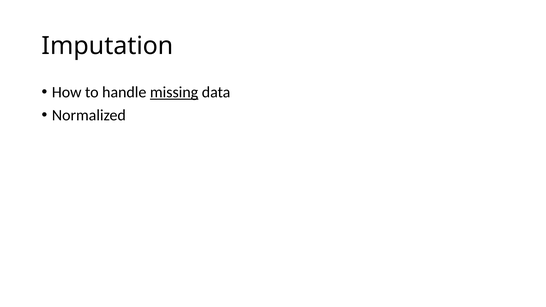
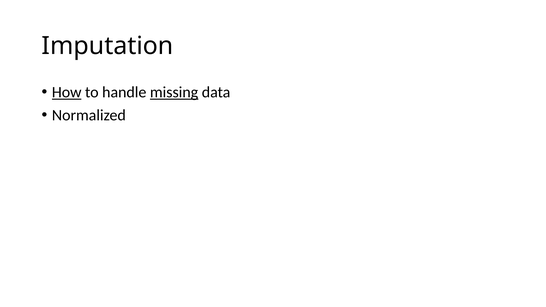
How underline: none -> present
